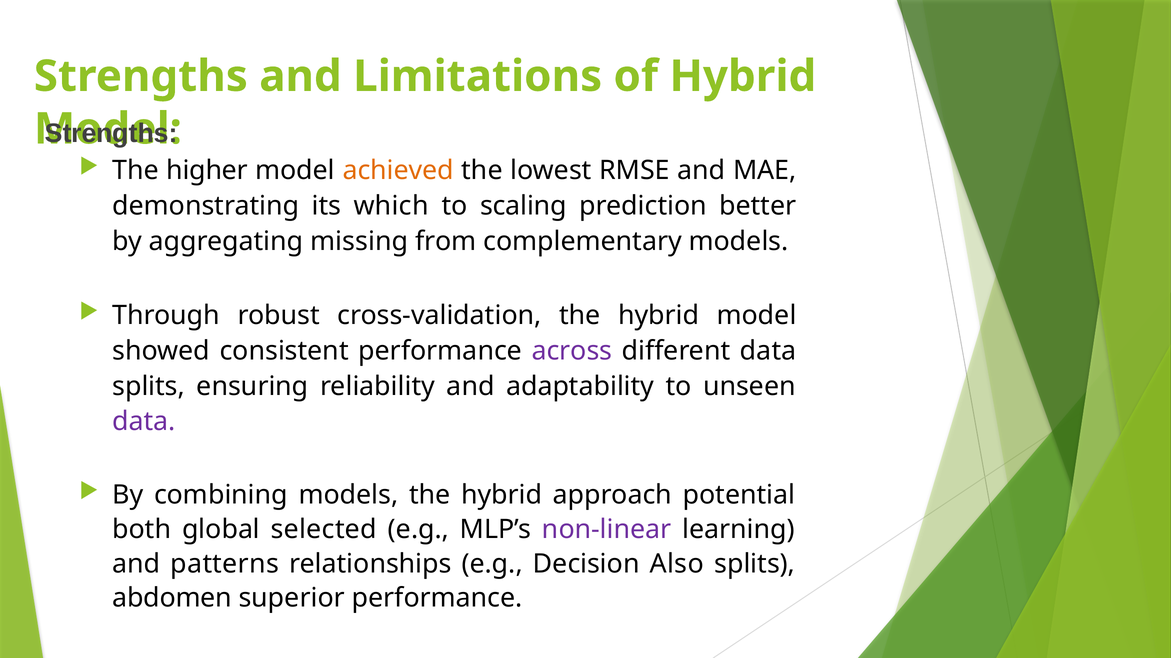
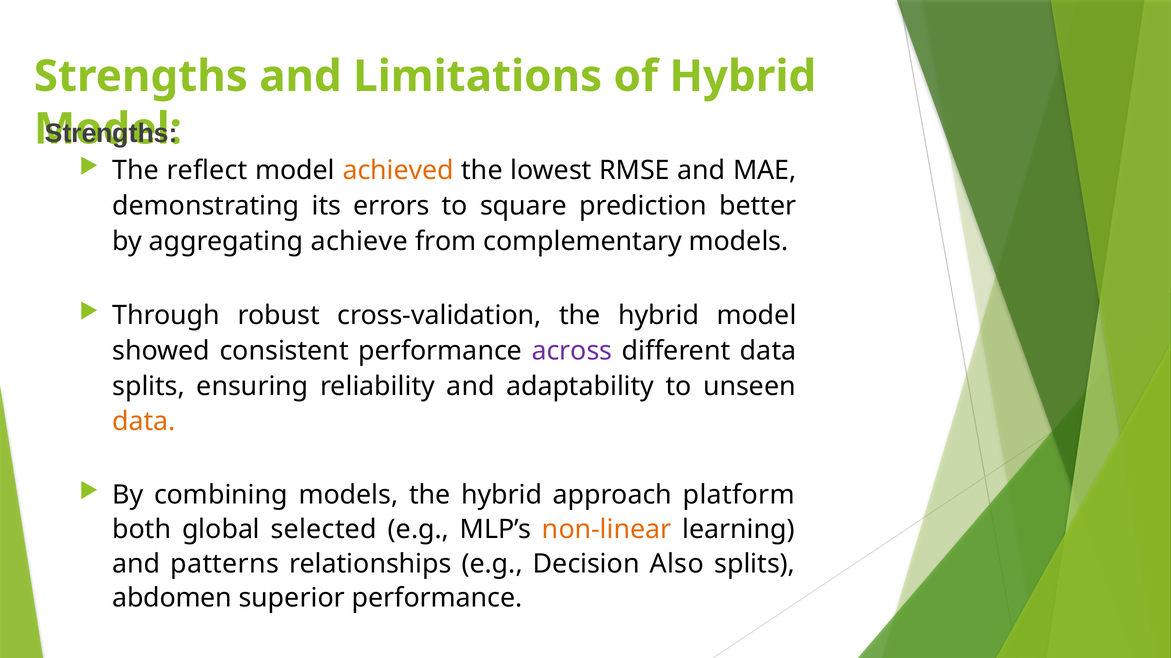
higher: higher -> reflect
which: which -> errors
scaling: scaling -> square
missing: missing -> achieve
data at (144, 422) colour: purple -> orange
potential: potential -> platform
non-linear colour: purple -> orange
